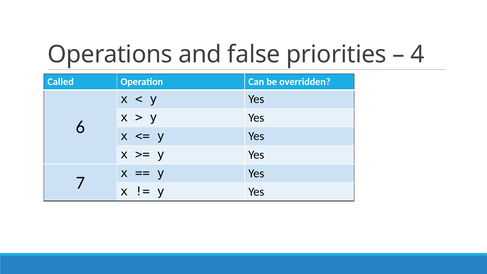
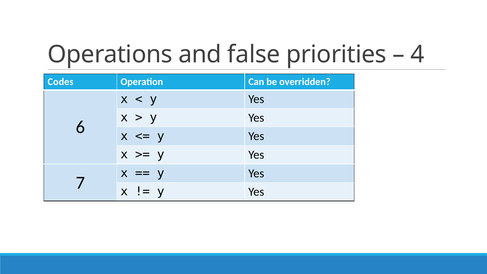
Called: Called -> Codes
